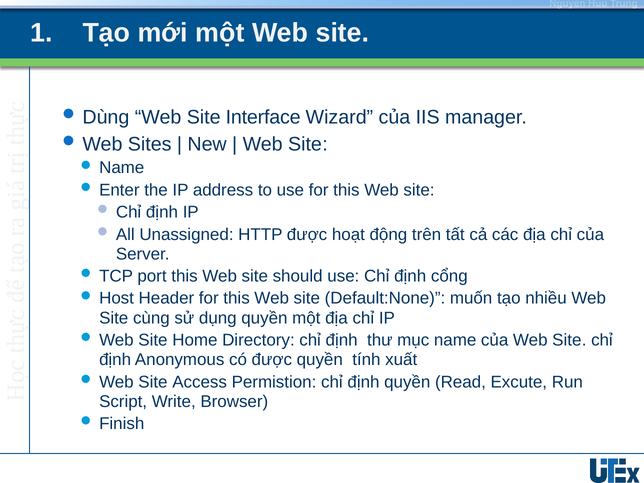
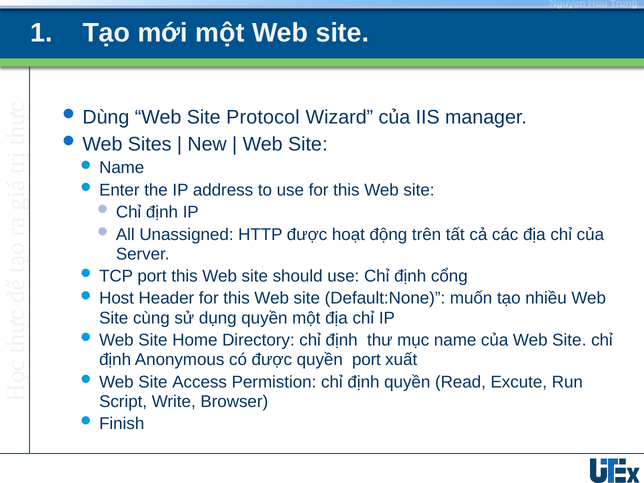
Interface: Interface -> Protocol
quyền tính: tính -> port
